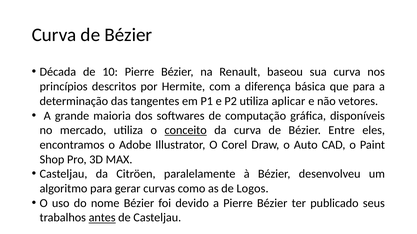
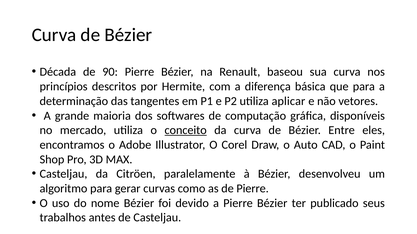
10: 10 -> 90
de Logos: Logos -> Pierre
antes underline: present -> none
